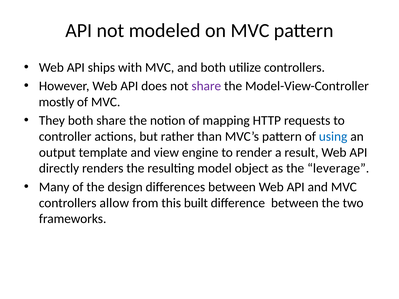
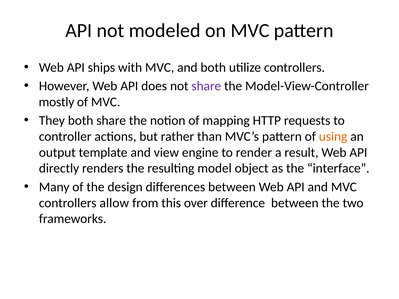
using colour: blue -> orange
leverage: leverage -> interface
built: built -> over
